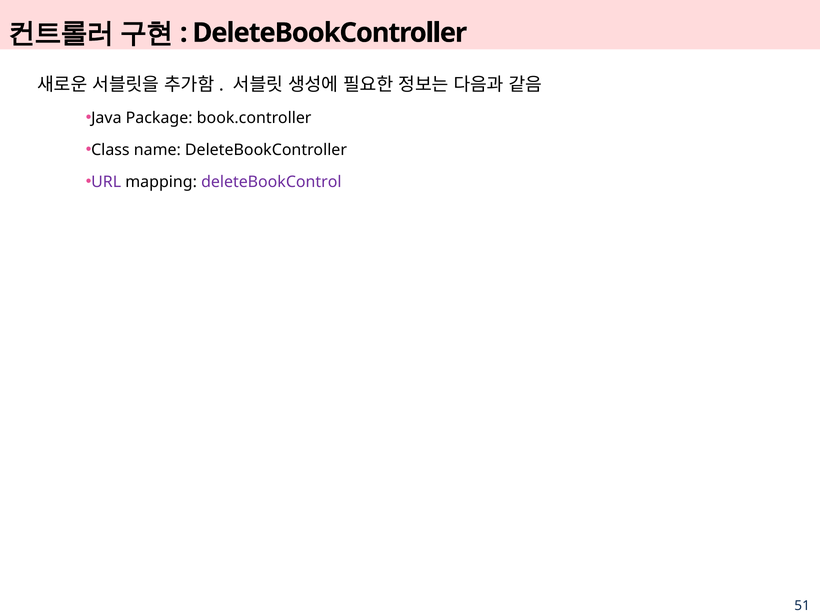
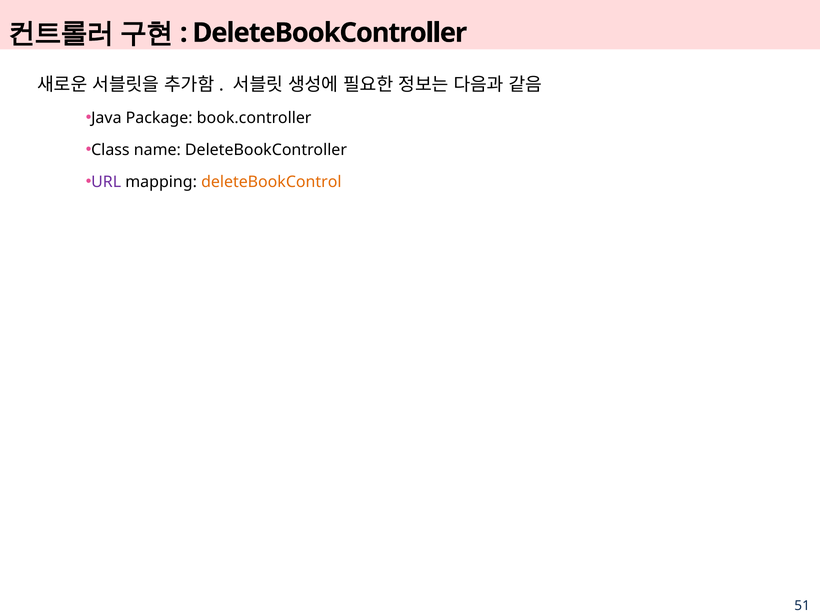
deleteBookControl colour: purple -> orange
